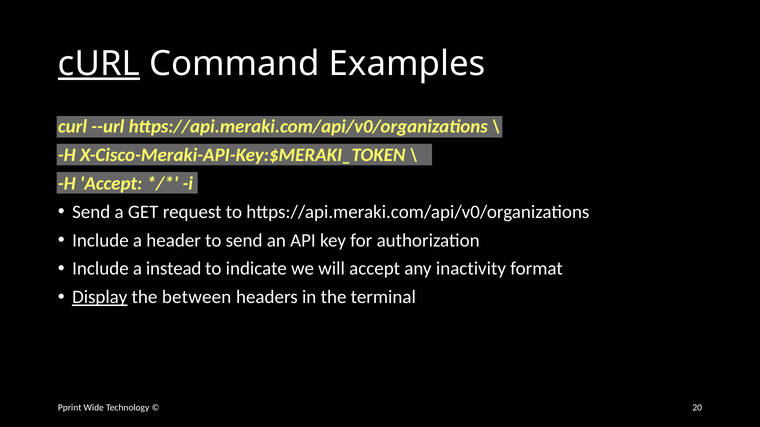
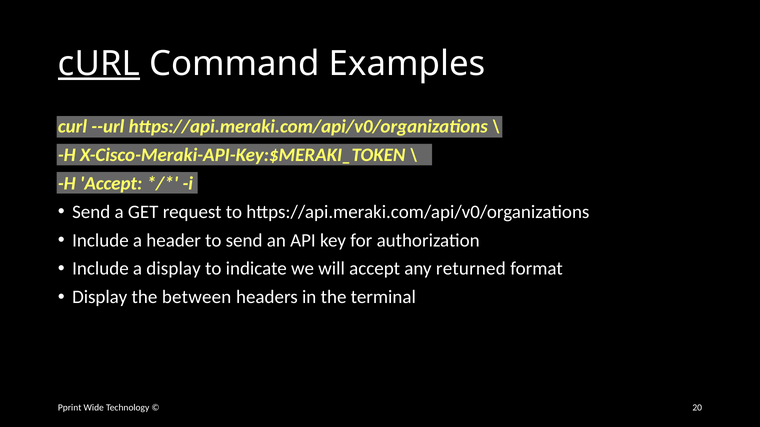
a instead: instead -> display
inactivity: inactivity -> returned
Display at (100, 297) underline: present -> none
